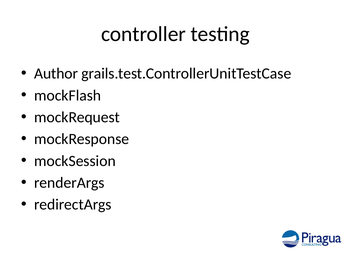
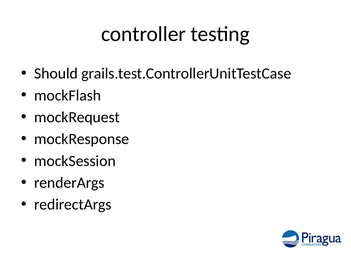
Author: Author -> Should
